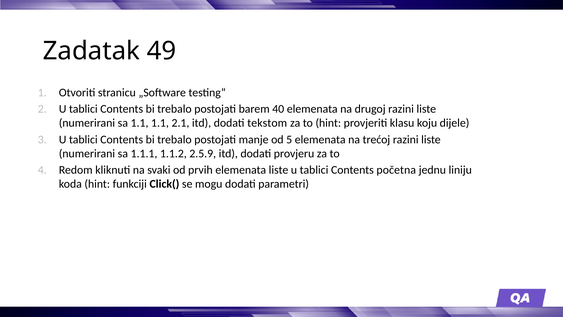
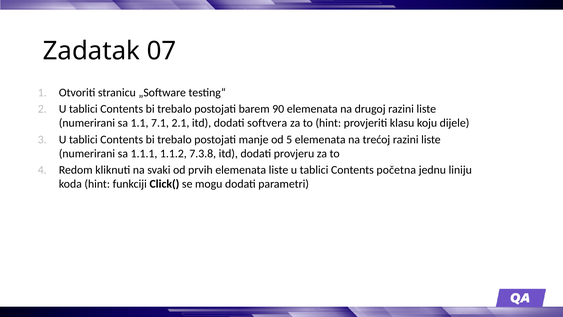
49: 49 -> 07
40: 40 -> 90
1.1 1.1: 1.1 -> 7.1
tekstom: tekstom -> softvera
2.5.9: 2.5.9 -> 7.3.8
